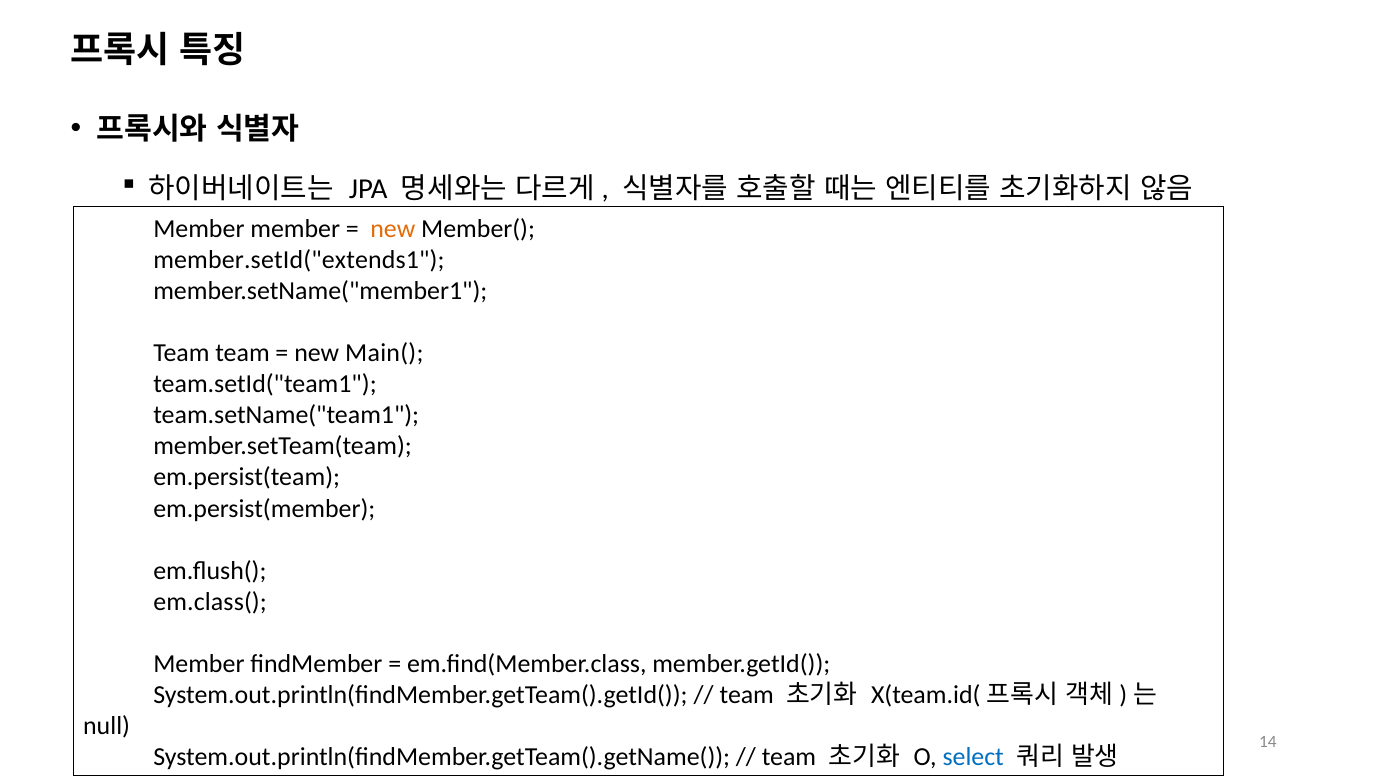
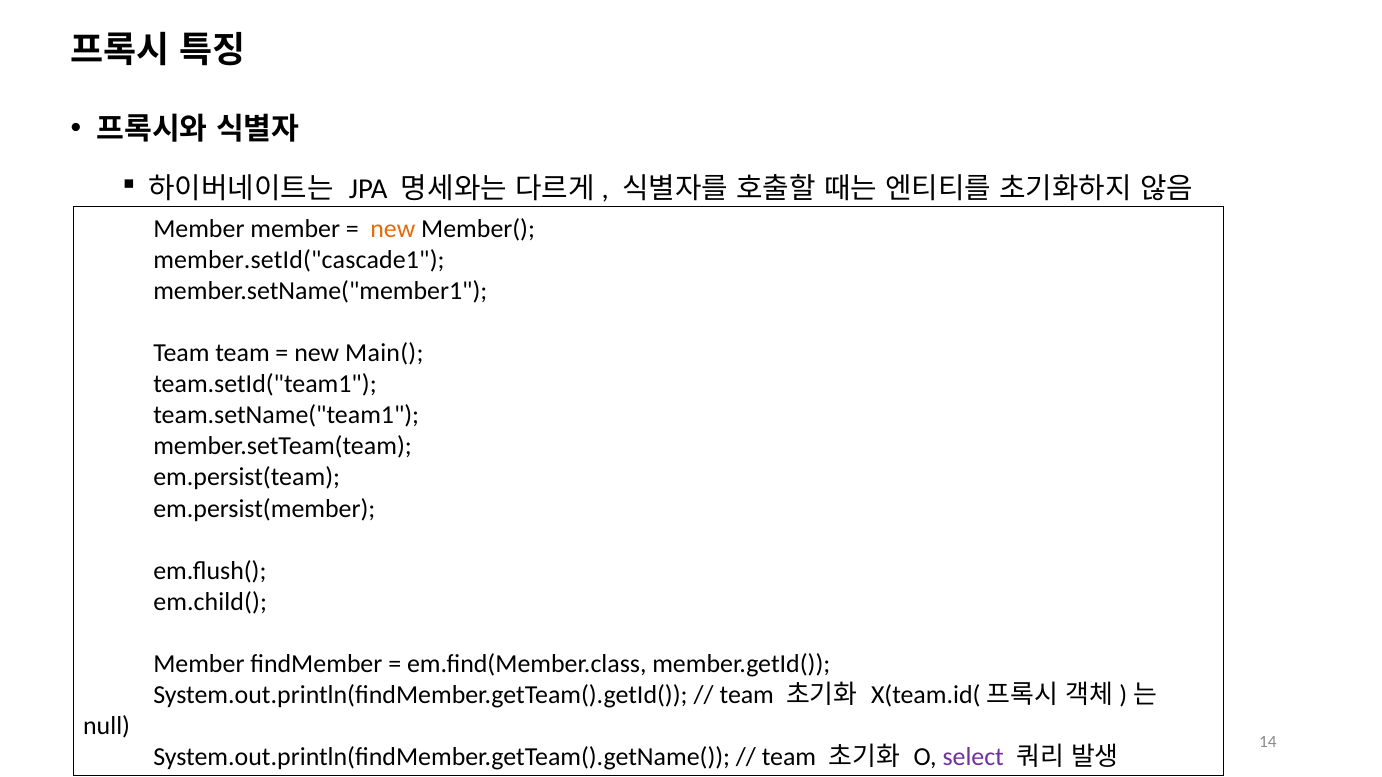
member.setId("extends1: member.setId("extends1 -> member.setId("cascade1
em.class(: em.class( -> em.child(
select colour: blue -> purple
